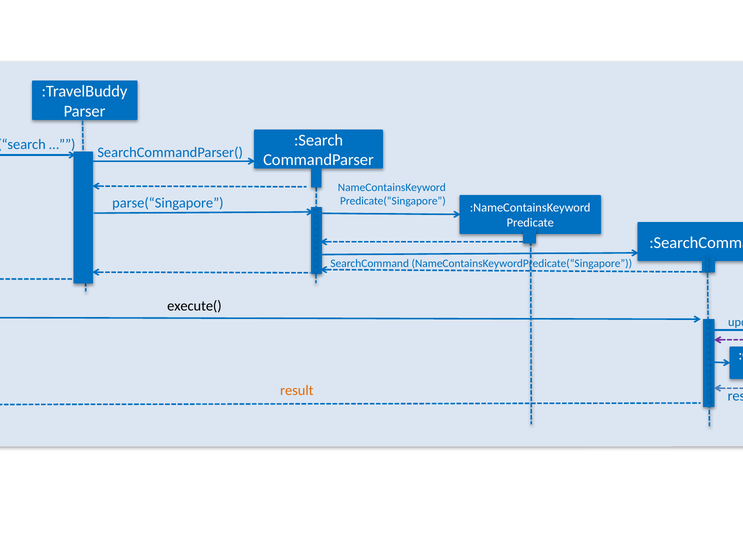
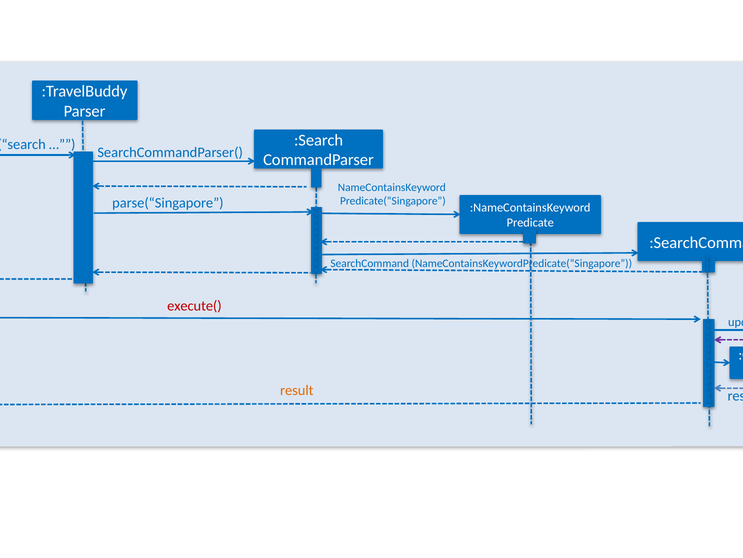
execute( colour: black -> red
